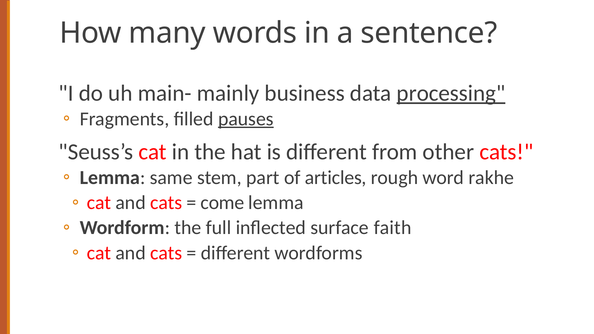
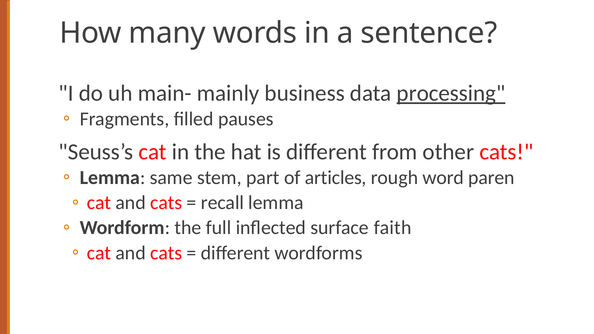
pauses underline: present -> none
rakhe: rakhe -> paren
come: come -> recall
